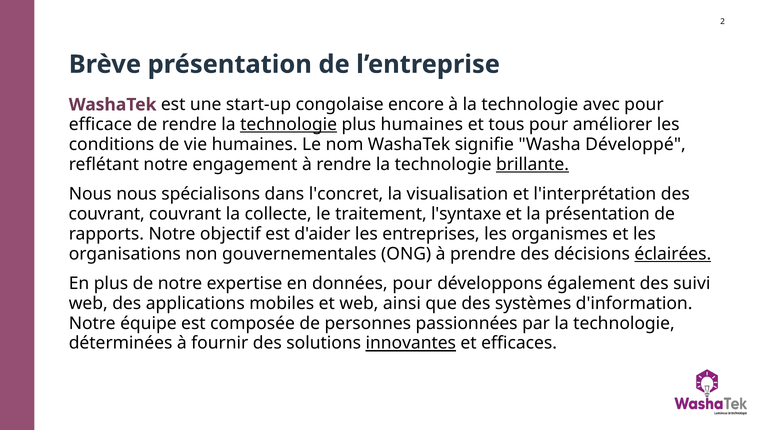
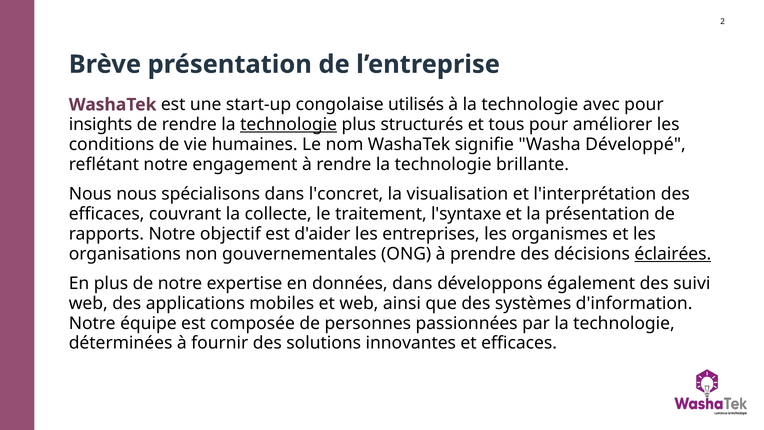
encore: encore -> utilisés
efficace: efficace -> insights
plus humaines: humaines -> structurés
brillante underline: present -> none
couvrant at (107, 214): couvrant -> efficaces
données pour: pour -> dans
innovantes underline: present -> none
